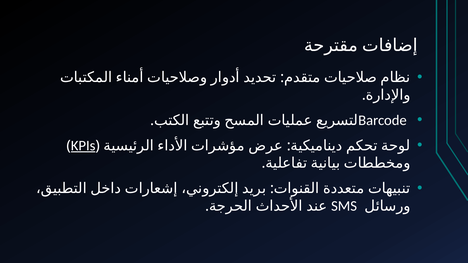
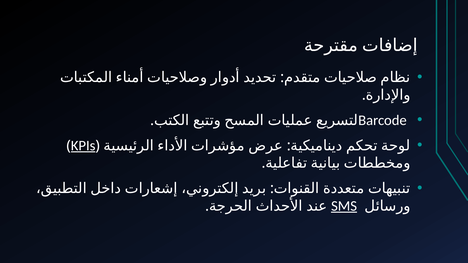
SMS underline: none -> present
